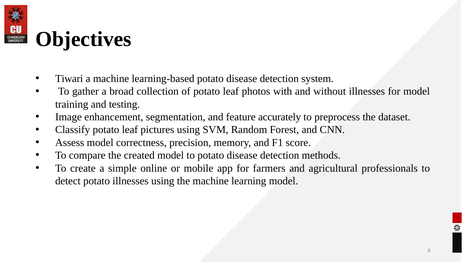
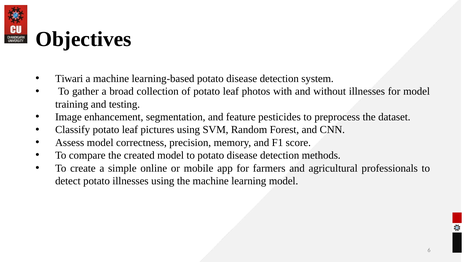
accurately: accurately -> pesticides
